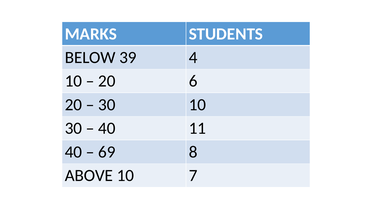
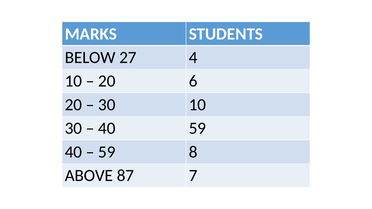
39: 39 -> 27
40 11: 11 -> 59
69 at (107, 152): 69 -> 59
ABOVE 10: 10 -> 87
